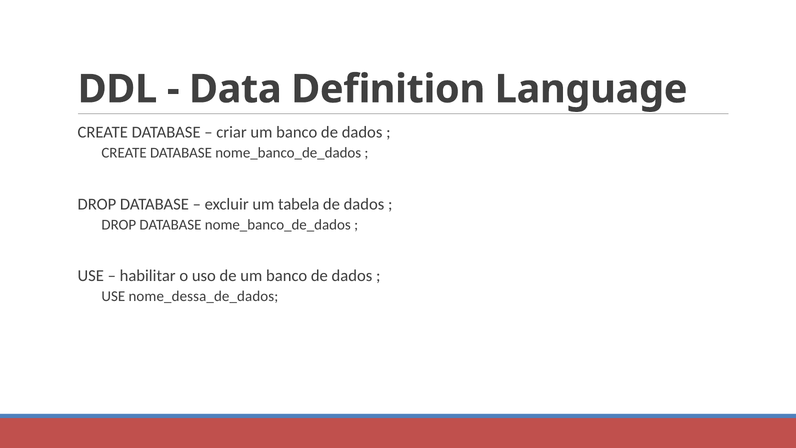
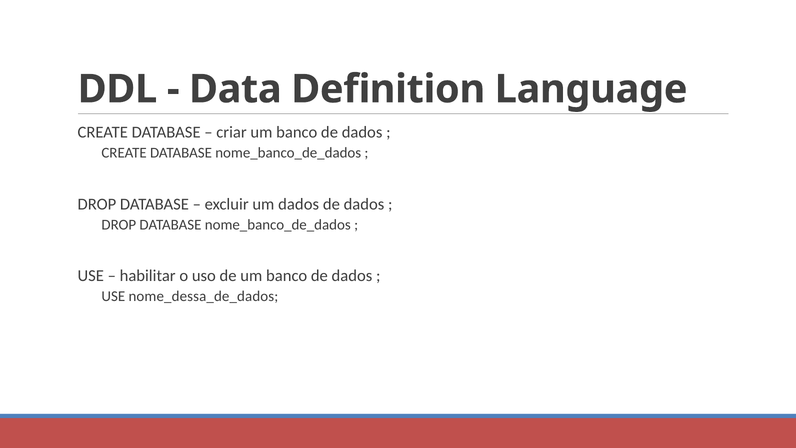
um tabela: tabela -> dados
